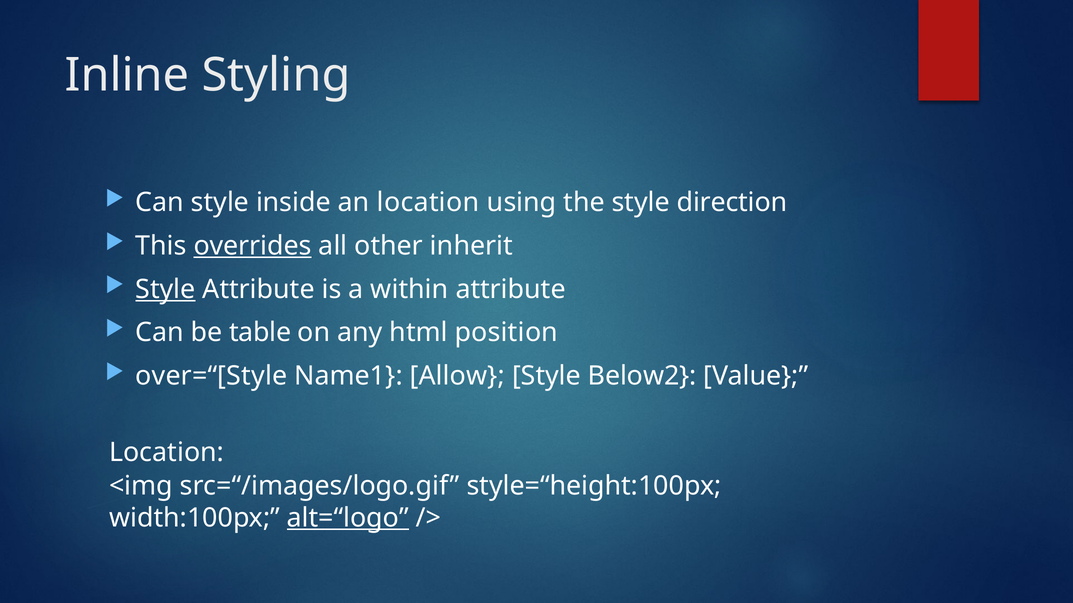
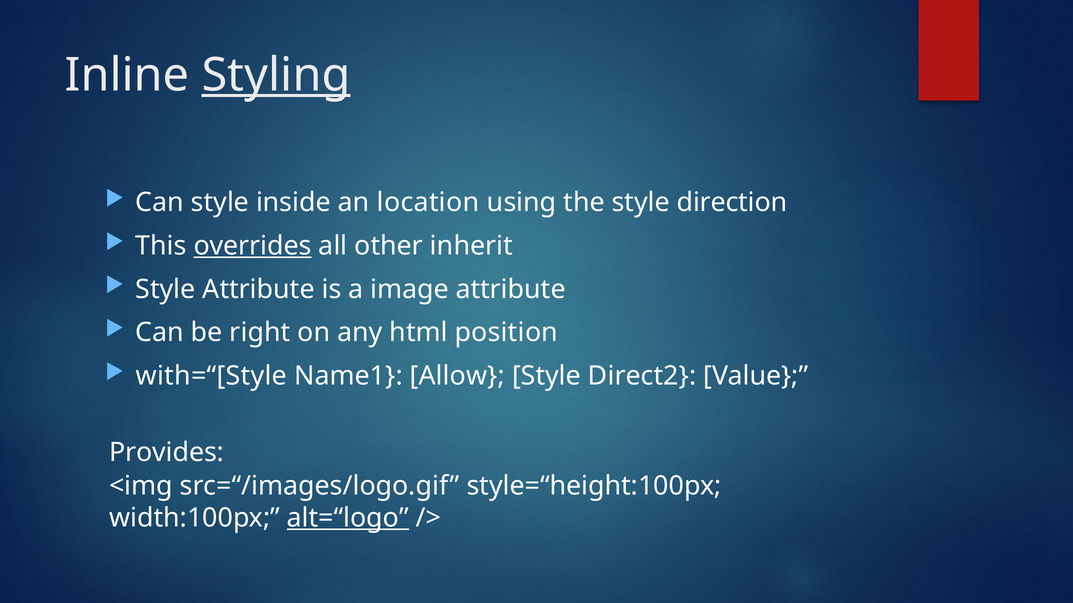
Styling underline: none -> present
Style at (165, 289) underline: present -> none
within: within -> image
table: table -> right
over=“[Style: over=“[Style -> with=“[Style
Below2: Below2 -> Direct2
Location at (167, 453): Location -> Provides
